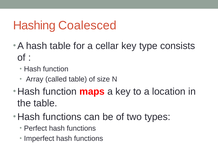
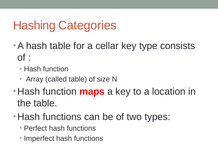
Coalesced: Coalesced -> Categories
